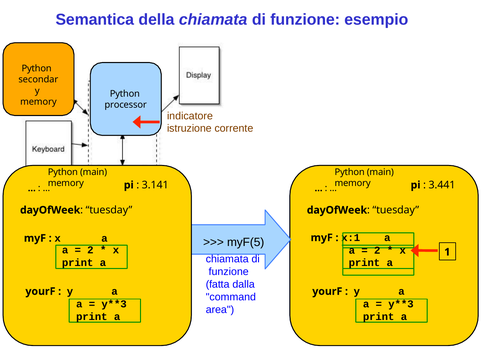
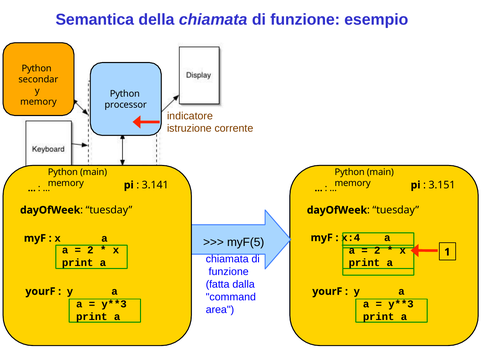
3.441: 3.441 -> 3.151
x:1: x:1 -> x:4
